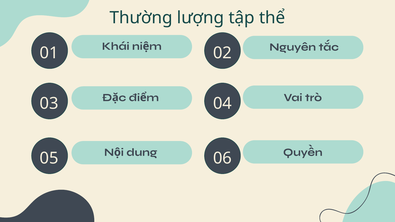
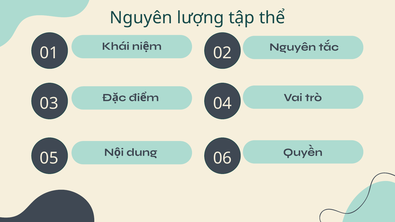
Thường at (141, 18): Thường -> Nguyên
